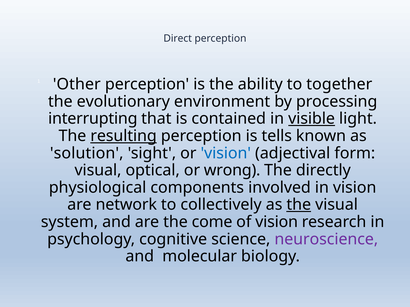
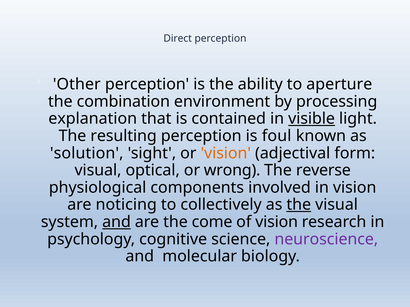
together: together -> aperture
evolutionary: evolutionary -> combination
interrupting: interrupting -> explanation
resulting underline: present -> none
tells: tells -> foul
vision at (226, 153) colour: blue -> orange
directly: directly -> reverse
network: network -> noticing
and at (117, 222) underline: none -> present
